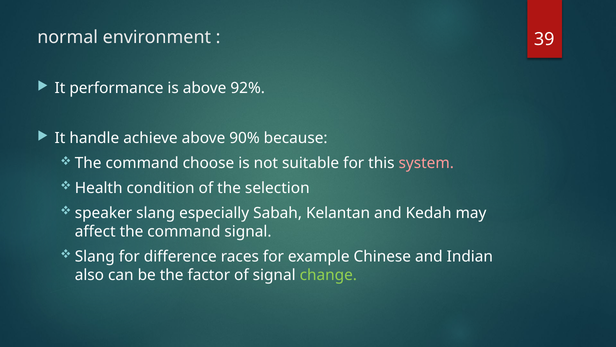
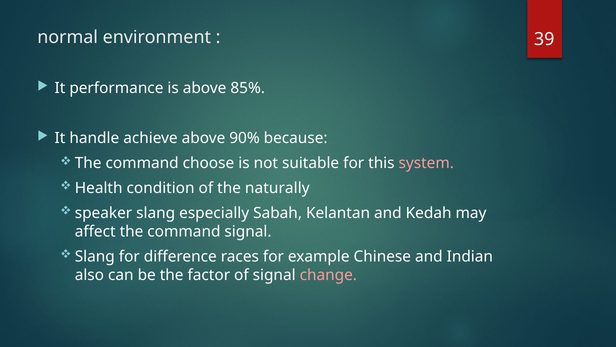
92%: 92% -> 85%
selection: selection -> naturally
change colour: light green -> pink
